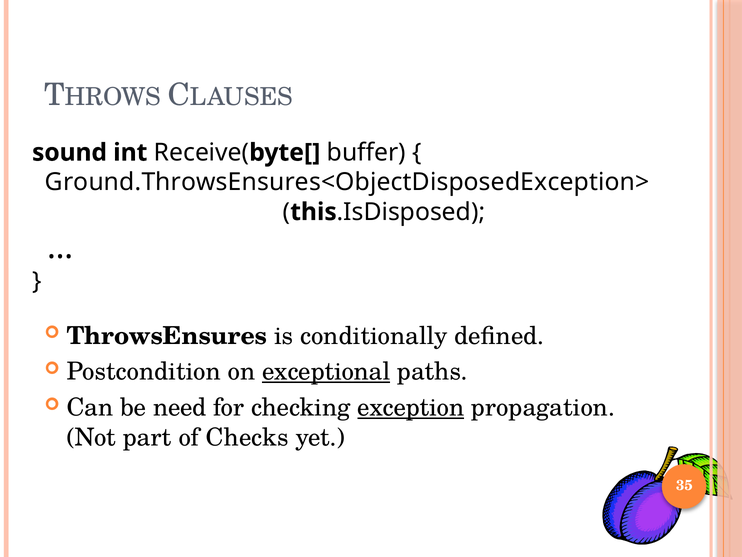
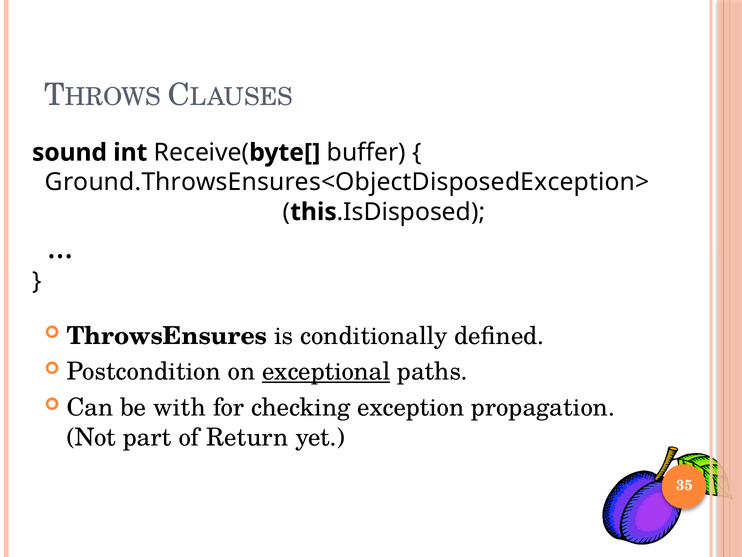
need: need -> with
exception underline: present -> none
Checks: Checks -> Return
